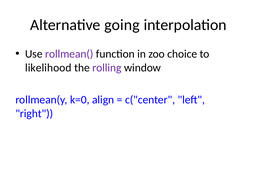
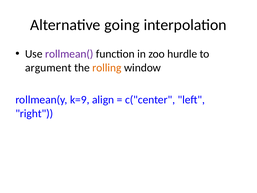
choice: choice -> hurdle
likelihood: likelihood -> argument
rolling colour: purple -> orange
k=0: k=0 -> k=9
